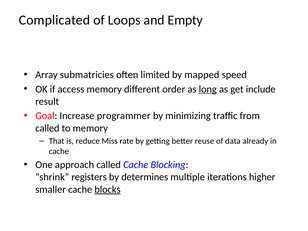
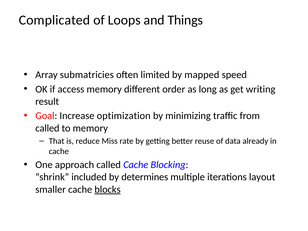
Empty: Empty -> Things
long underline: present -> none
include: include -> writing
programmer: programmer -> optimization
registers: registers -> included
higher: higher -> layout
